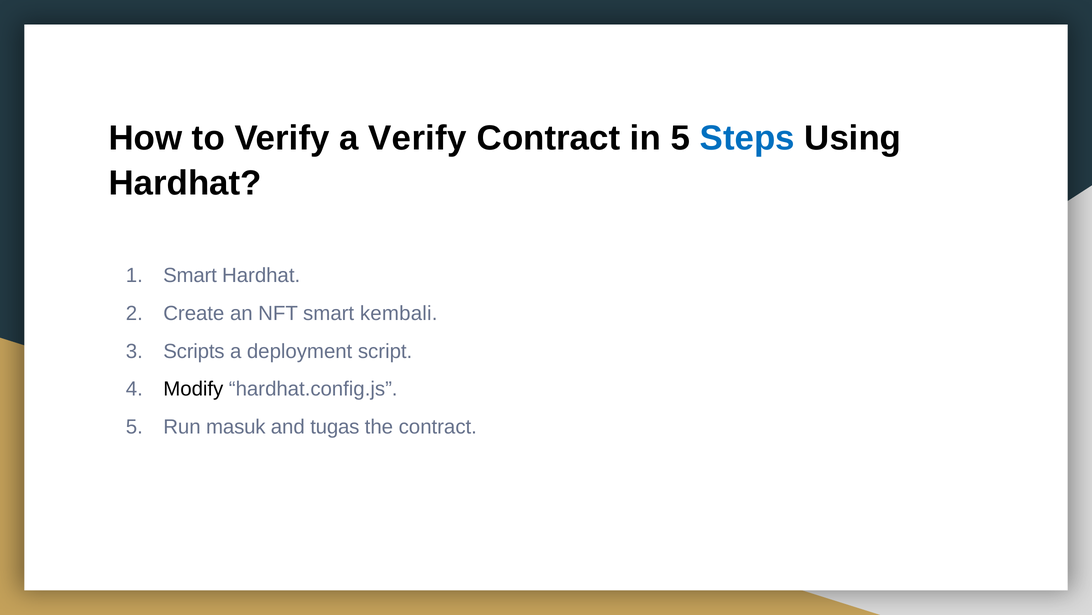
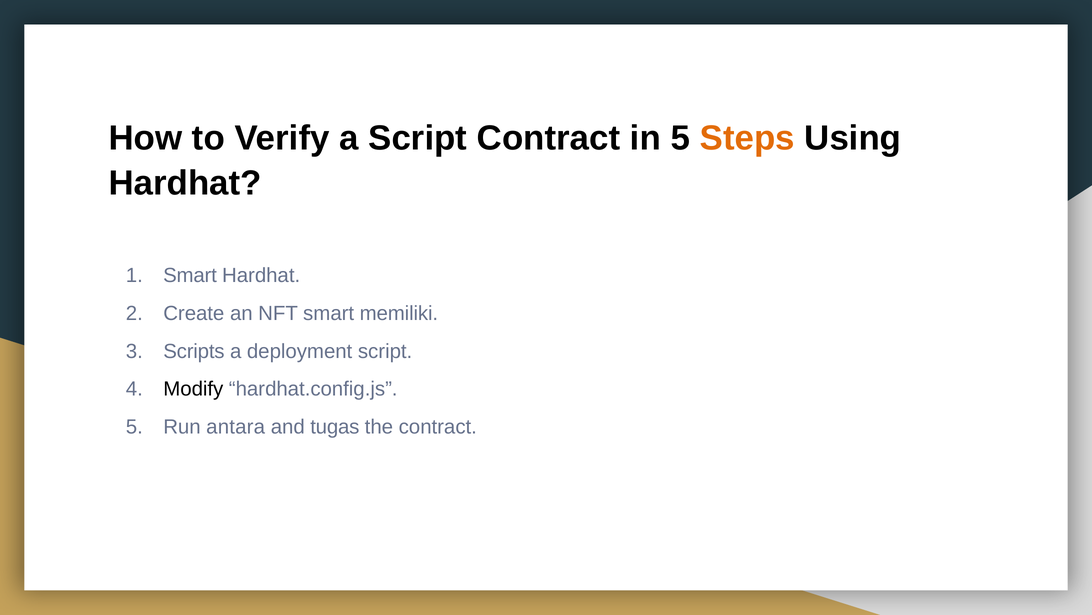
a Verify: Verify -> Script
Steps colour: blue -> orange
kembali: kembali -> memiliki
masuk: masuk -> antara
